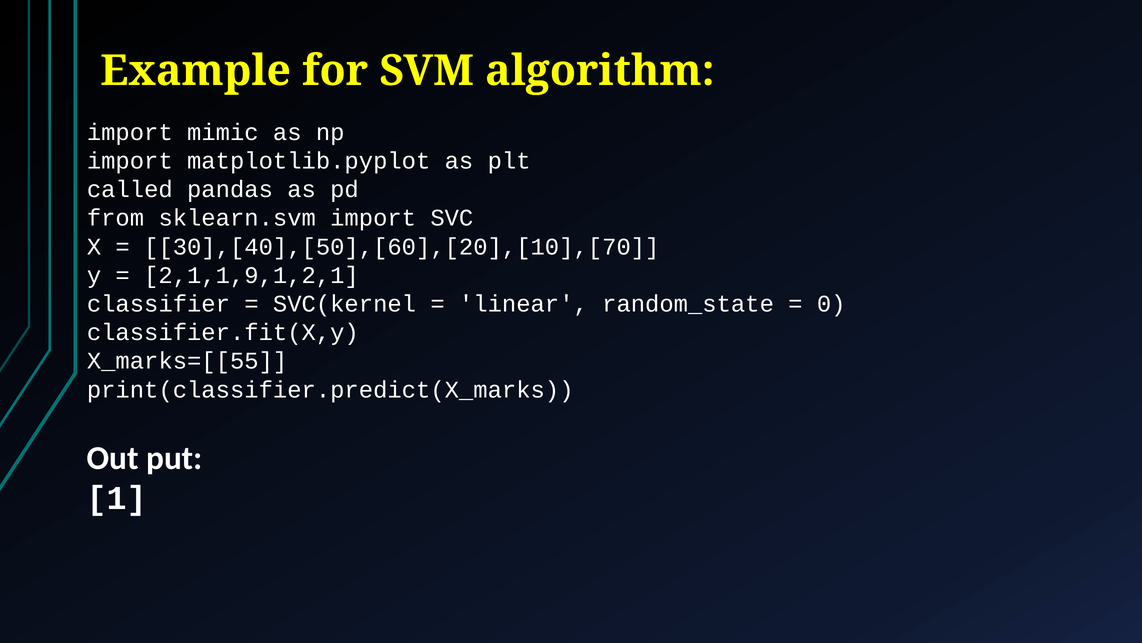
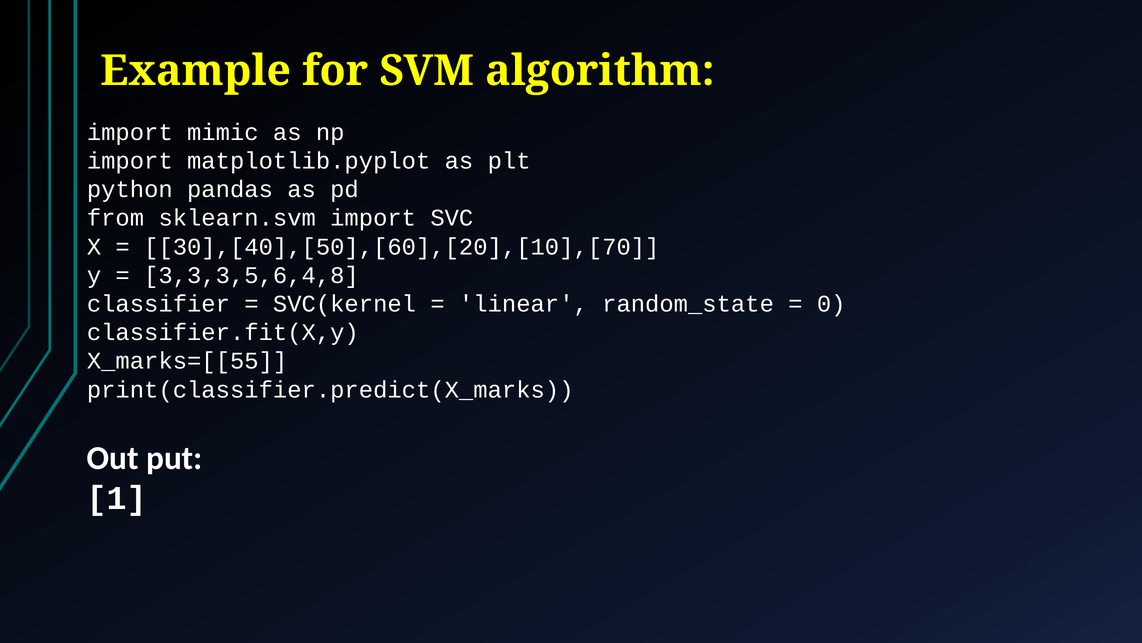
called: called -> python
2,1,1,9,1,2,1: 2,1,1,9,1,2,1 -> 3,3,3,5,6,4,8
